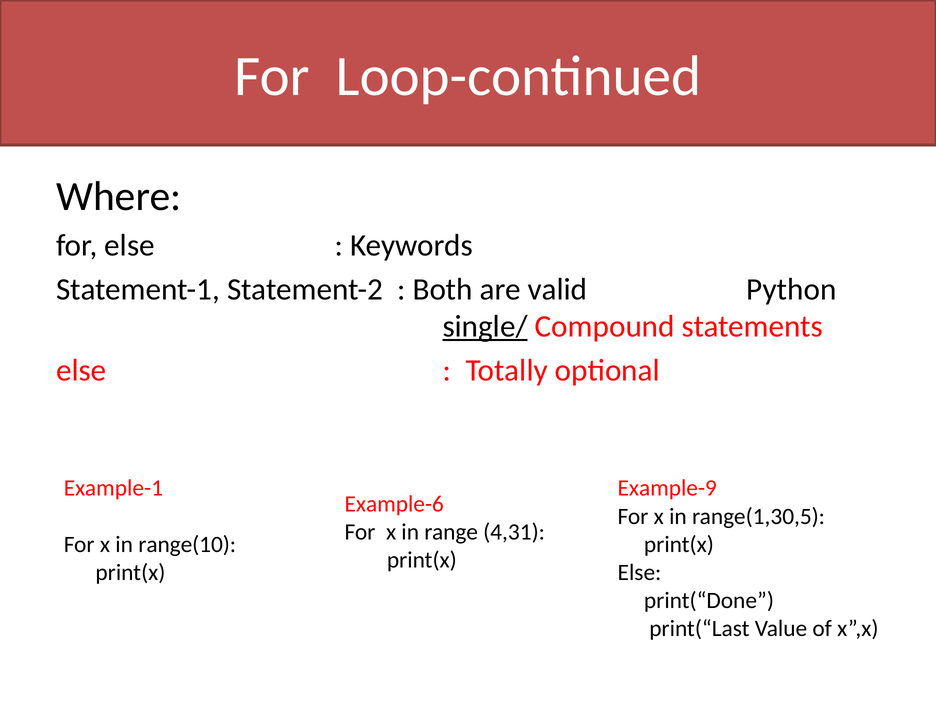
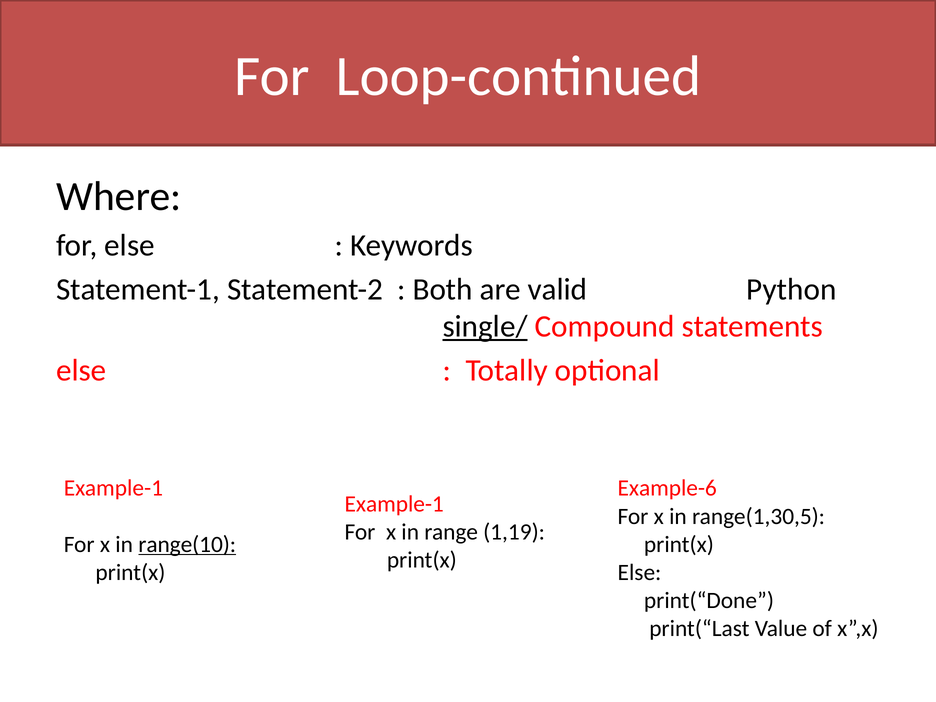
Example-9: Example-9 -> Example-6
Example-6 at (394, 504): Example-6 -> Example-1
4,31: 4,31 -> 1,19
range(10 underline: none -> present
